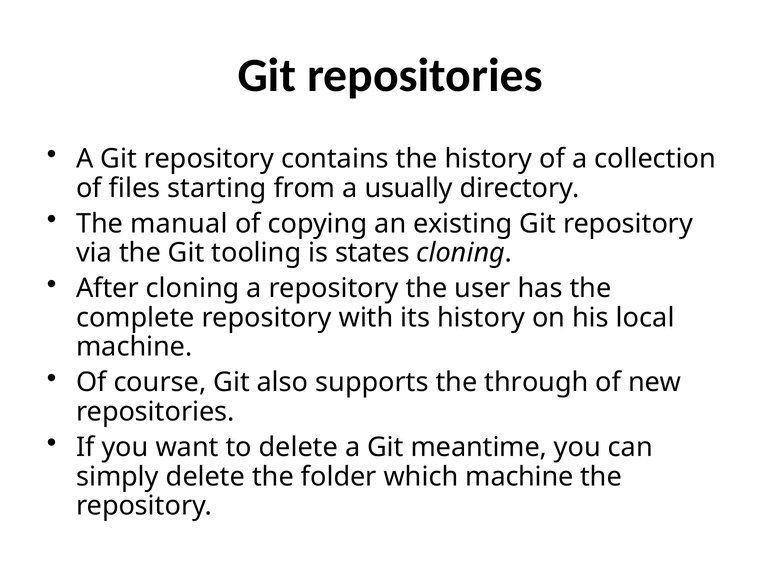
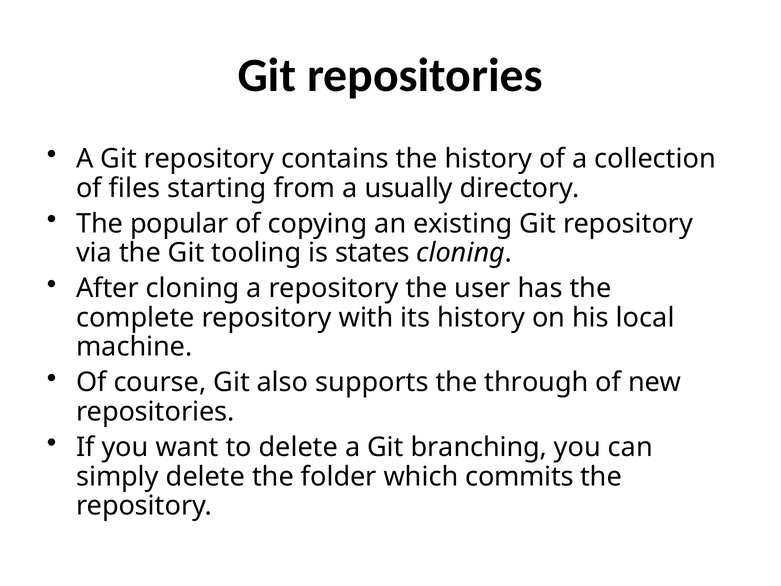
manual: manual -> popular
meantime: meantime -> branching
which machine: machine -> commits
